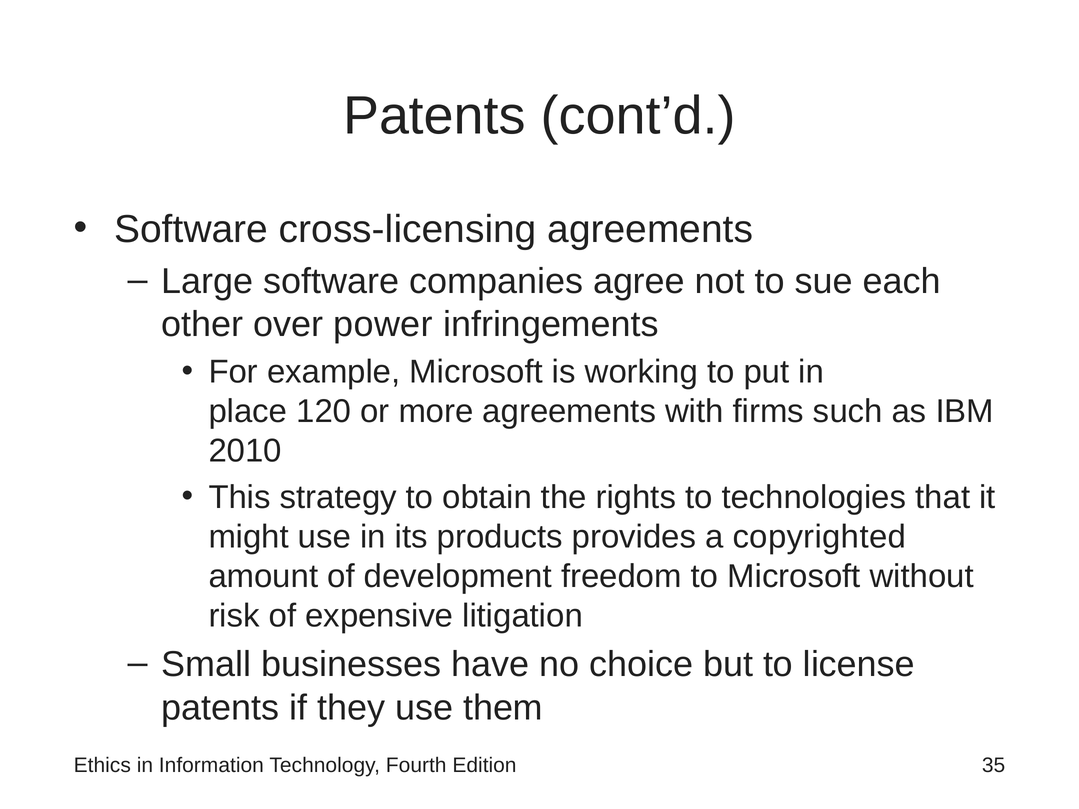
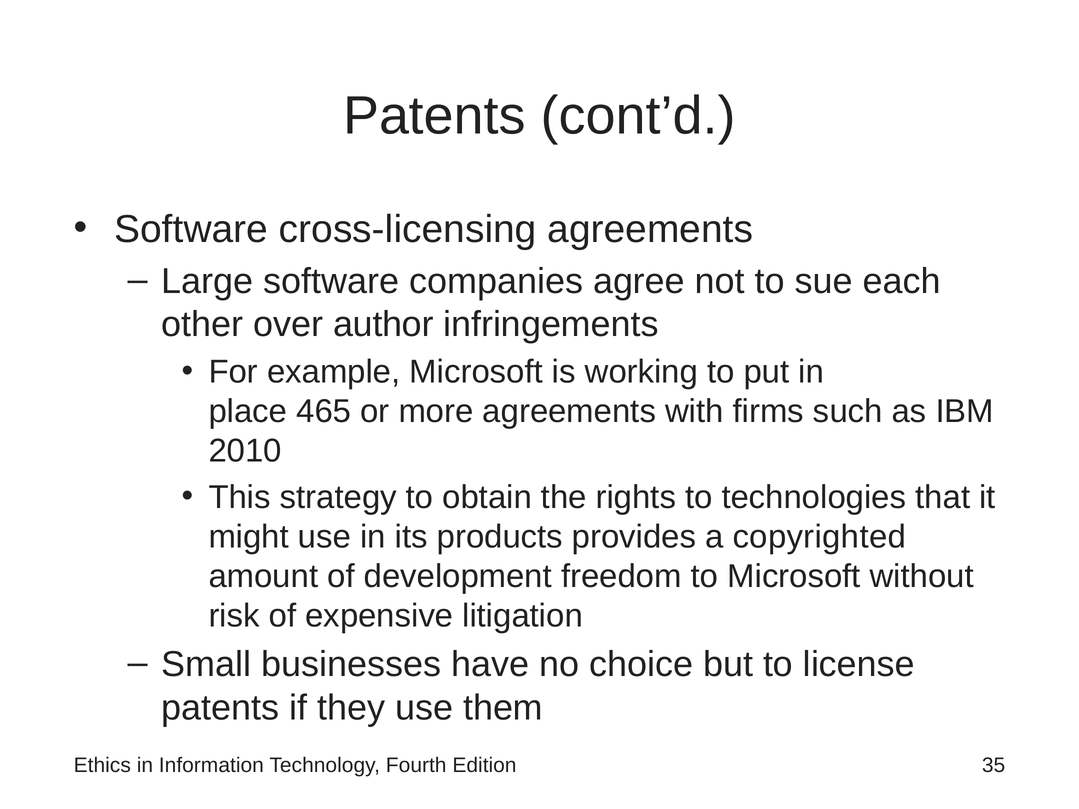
power: power -> author
120: 120 -> 465
